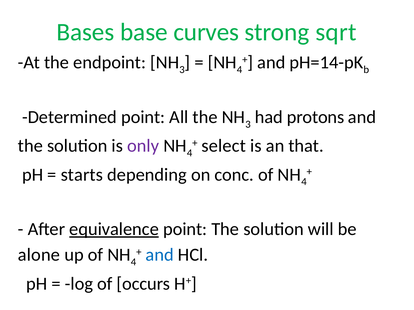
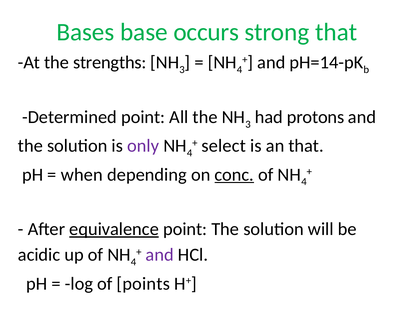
curves: curves -> occurs
strong sqrt: sqrt -> that
endpoint: endpoint -> strengths
starts: starts -> when
conc underline: none -> present
alone: alone -> acidic
and at (160, 255) colour: blue -> purple
occurs: occurs -> points
